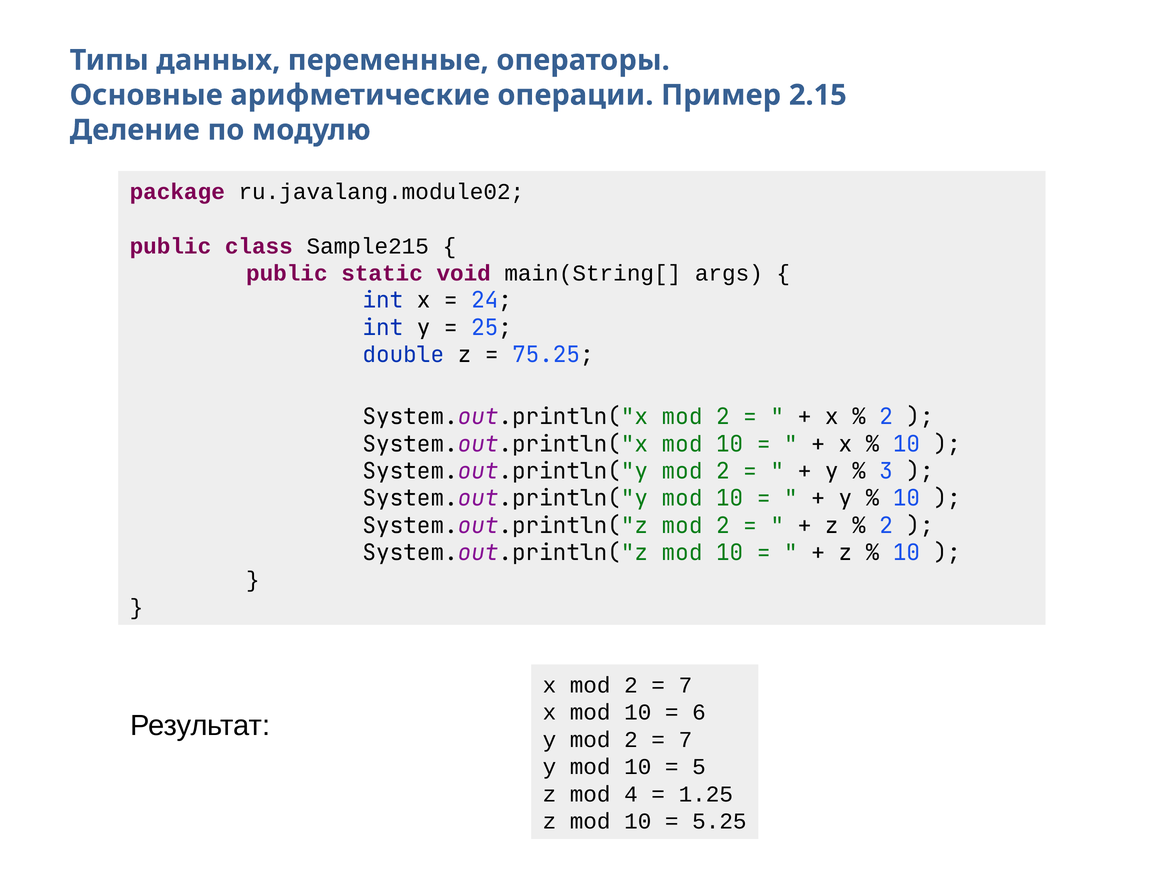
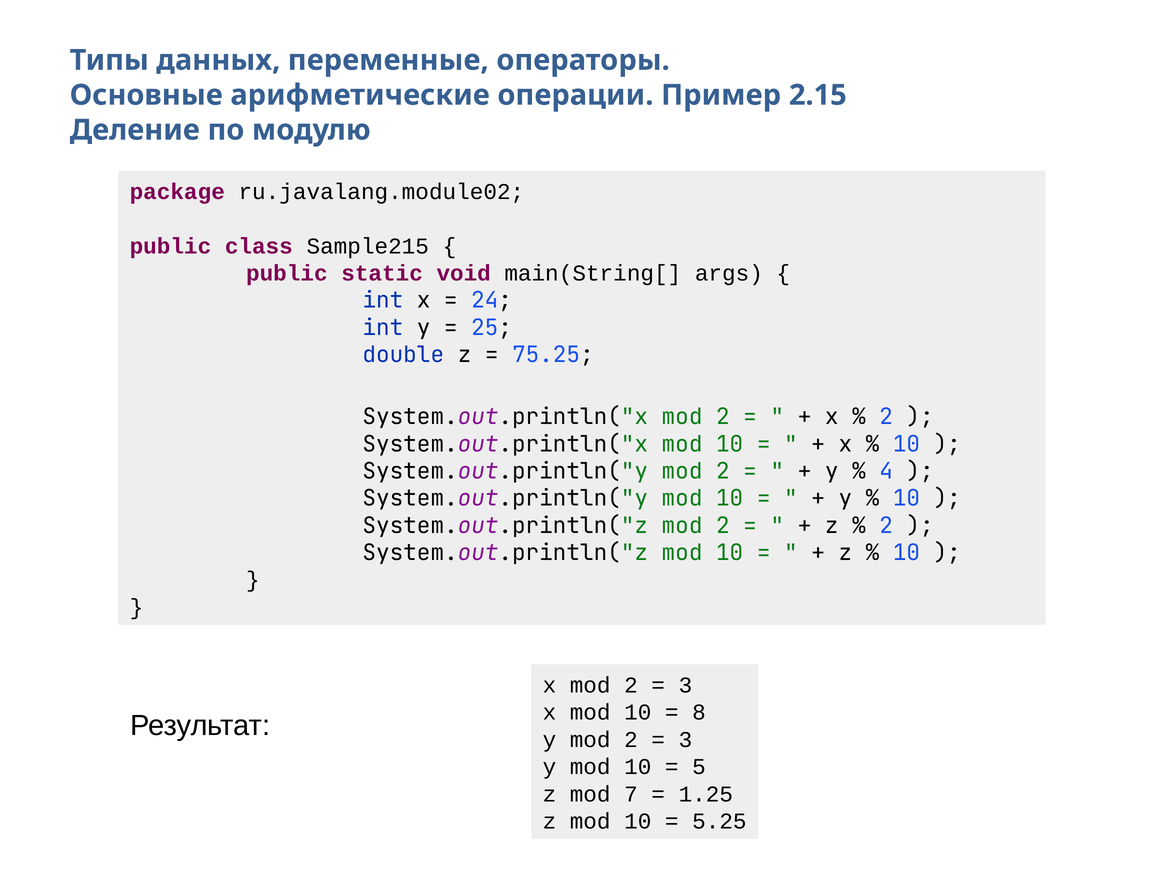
3: 3 -> 4
7 at (685, 685): 7 -> 3
6: 6 -> 8
7 at (685, 740): 7 -> 3
4: 4 -> 7
